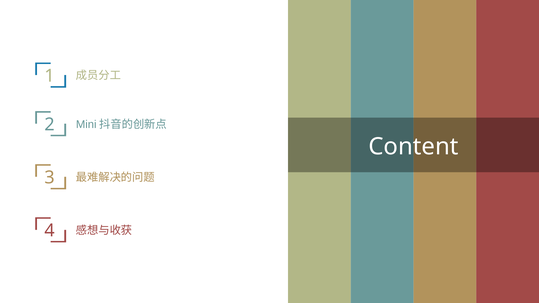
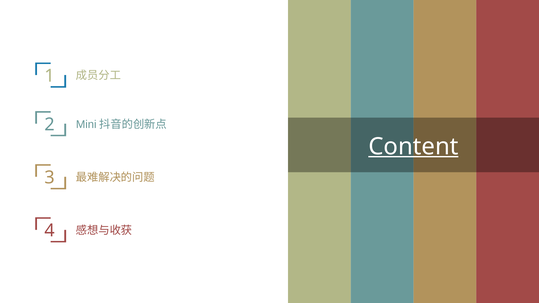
Content underline: none -> present
